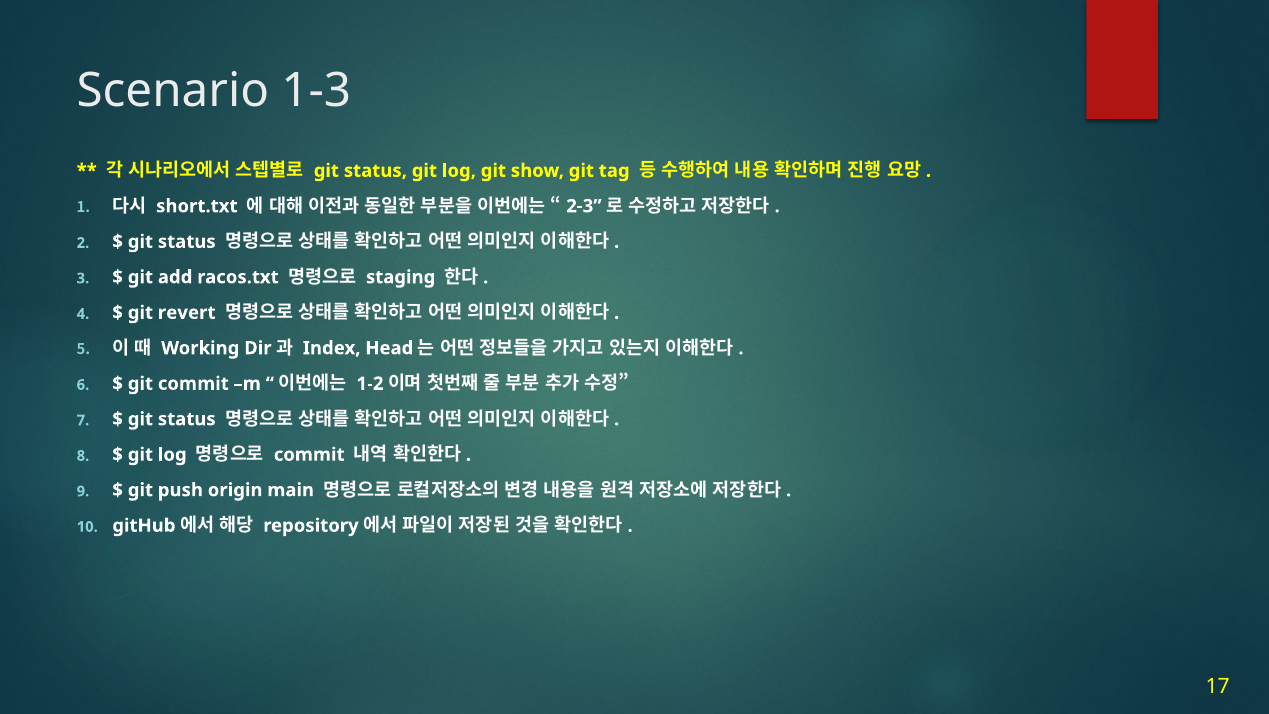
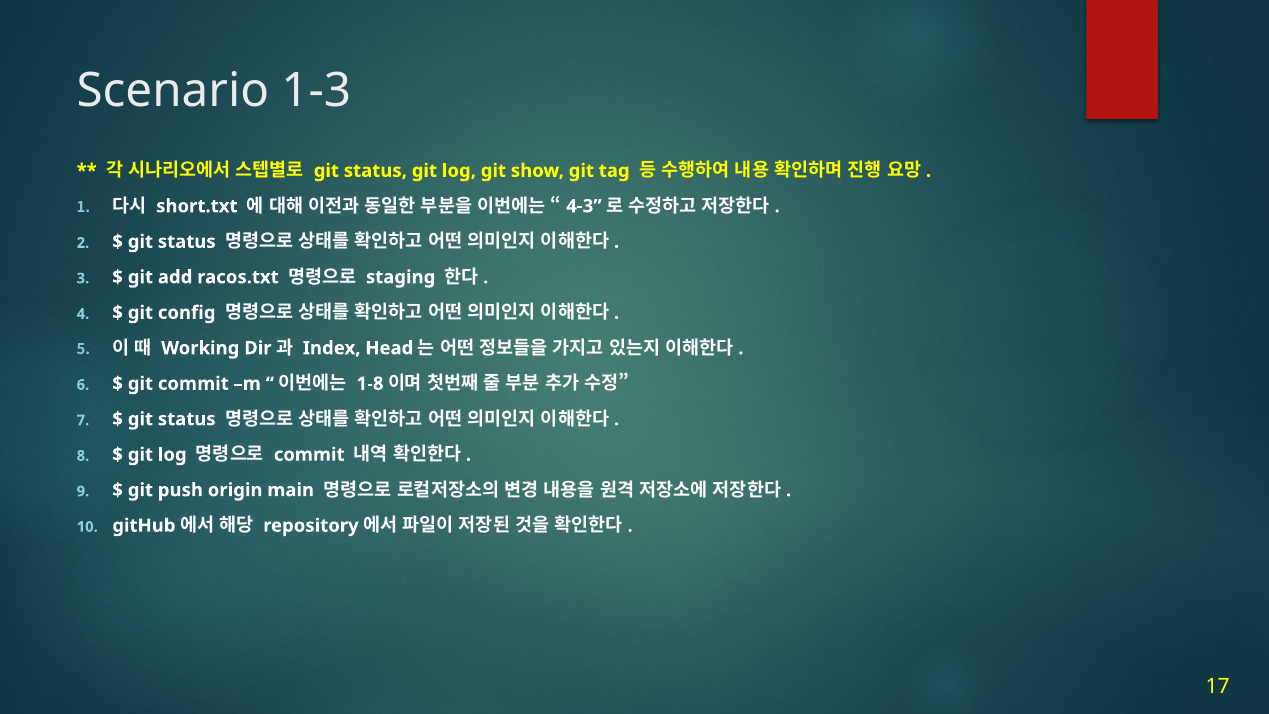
2-3: 2-3 -> 4-3
revert: revert -> config
1-2: 1-2 -> 1-8
